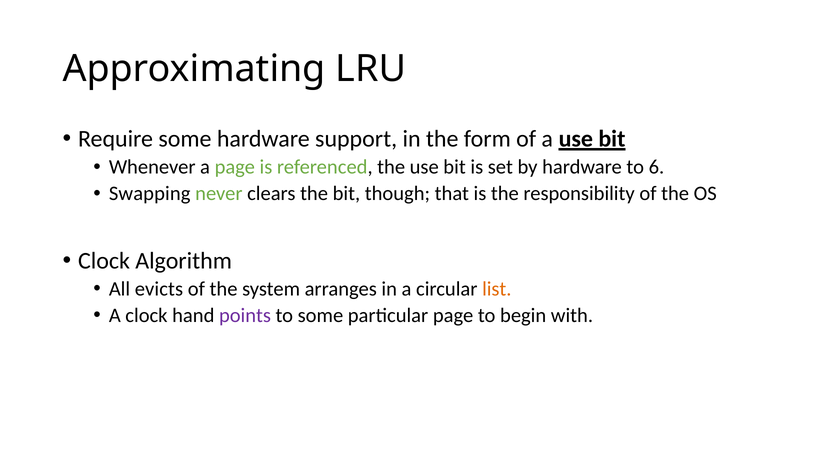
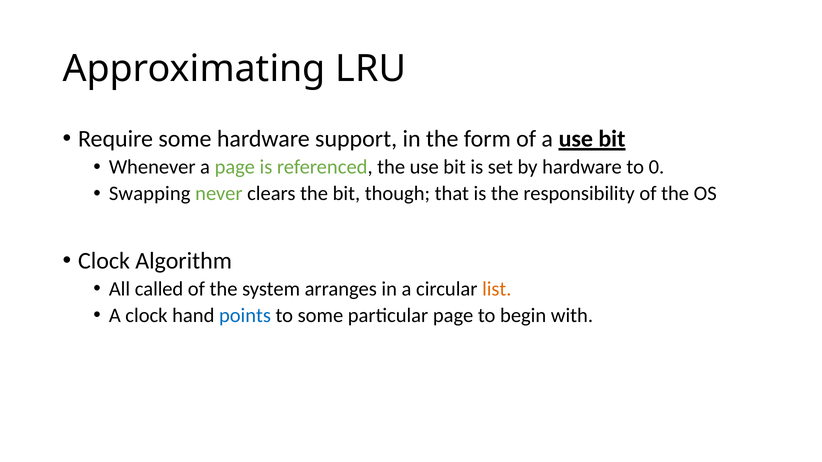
6: 6 -> 0
evicts: evicts -> called
points colour: purple -> blue
